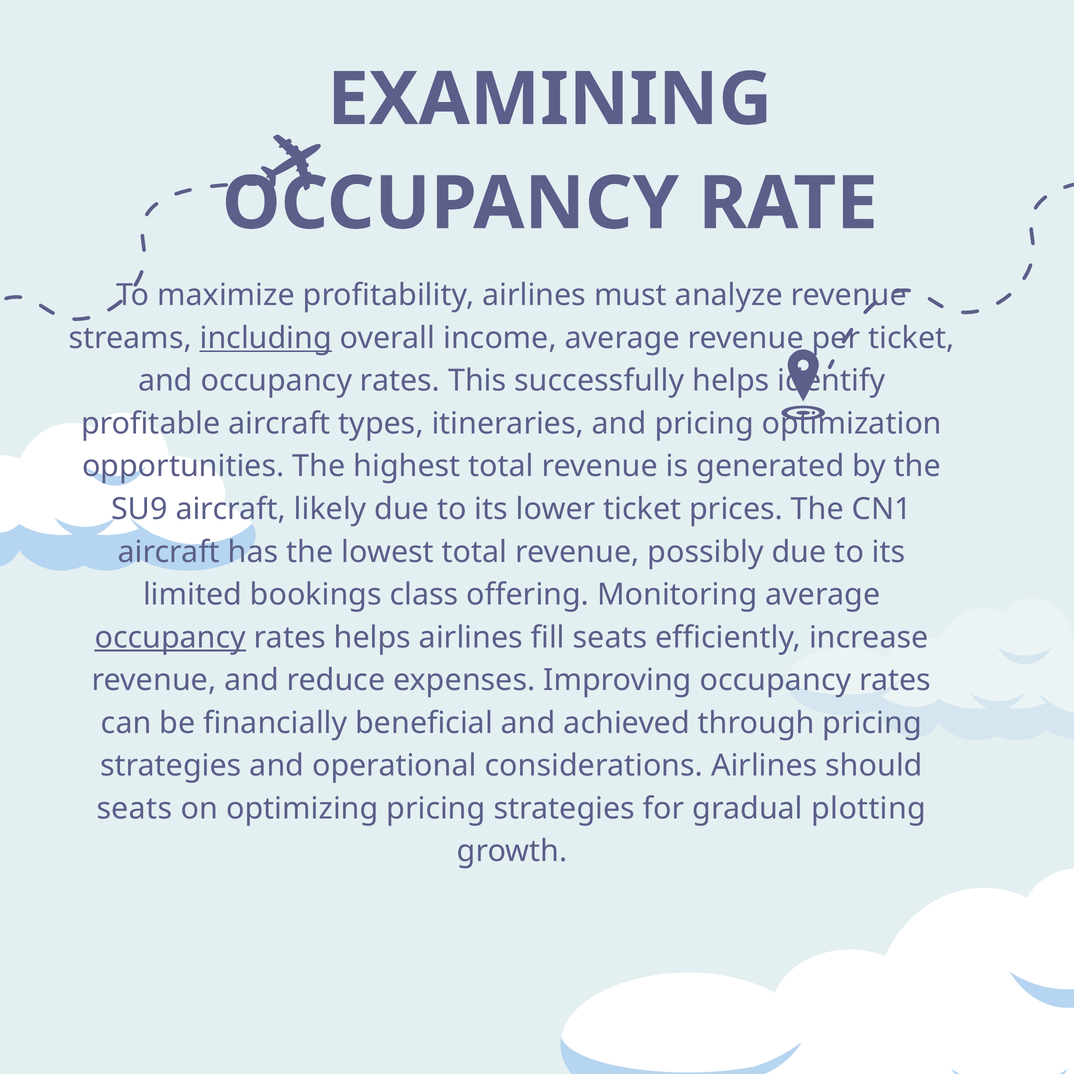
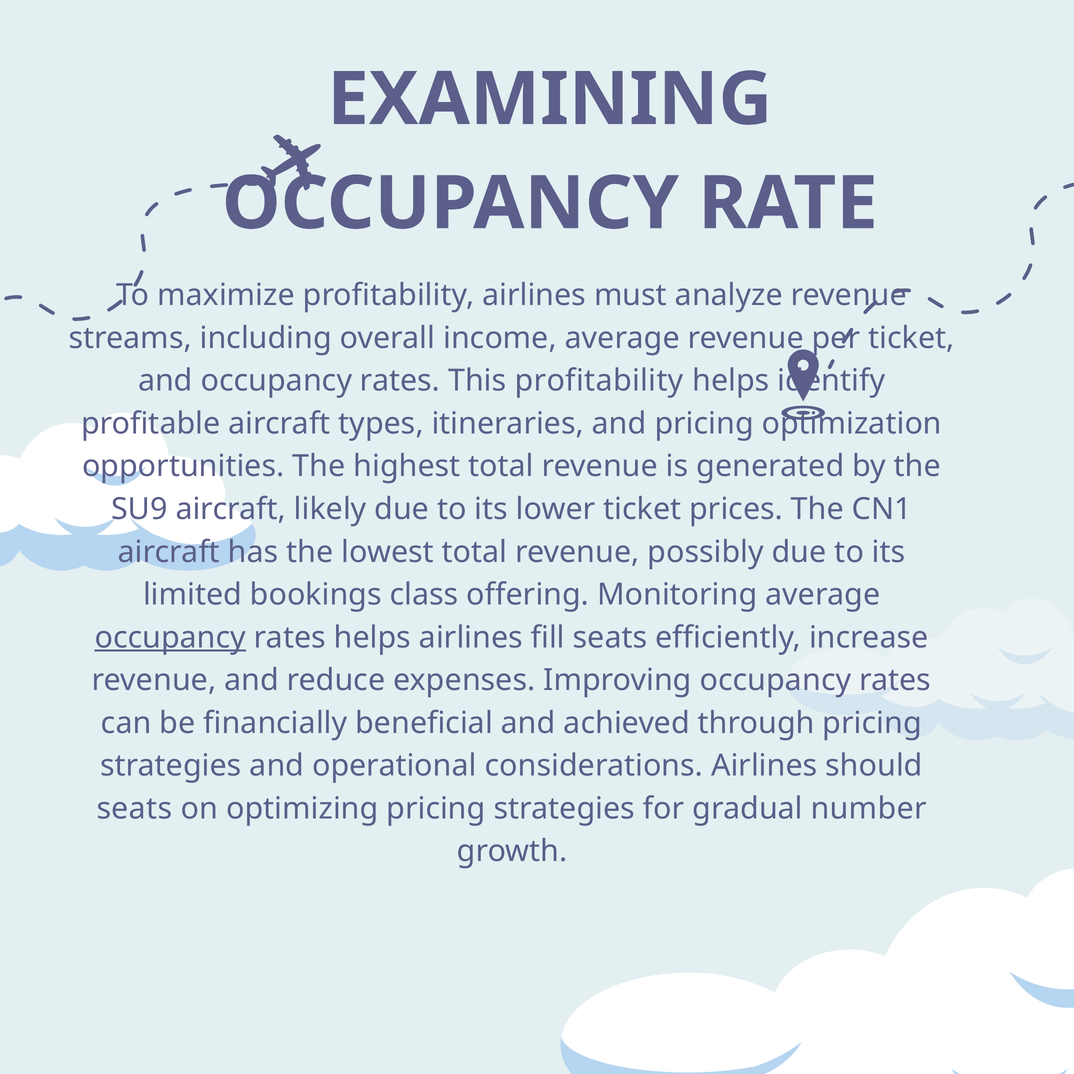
including underline: present -> none
This successfully: successfully -> profitability
plotting: plotting -> number
